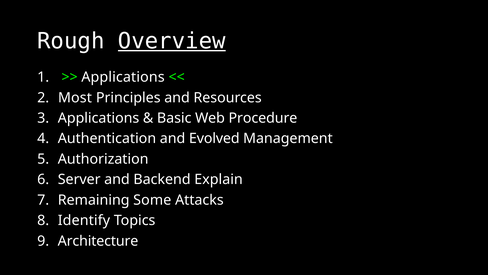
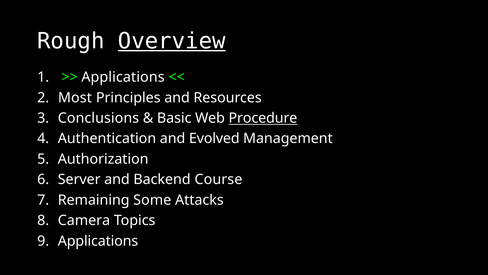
Applications at (99, 118): Applications -> Conclusions
Procedure underline: none -> present
Explain: Explain -> Course
Identify: Identify -> Camera
Architecture at (98, 241): Architecture -> Applications
